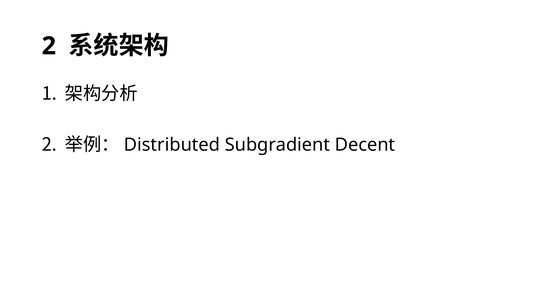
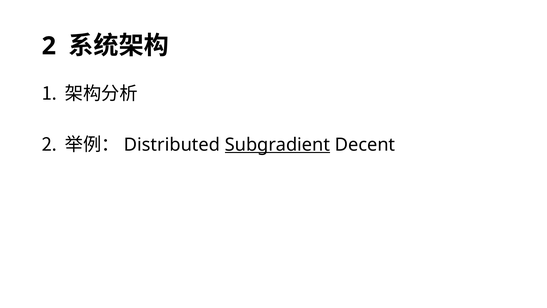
Subgradient underline: none -> present
